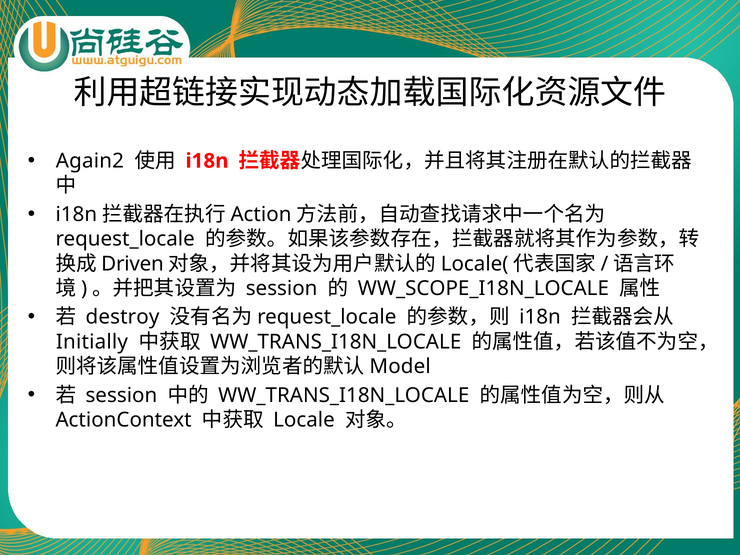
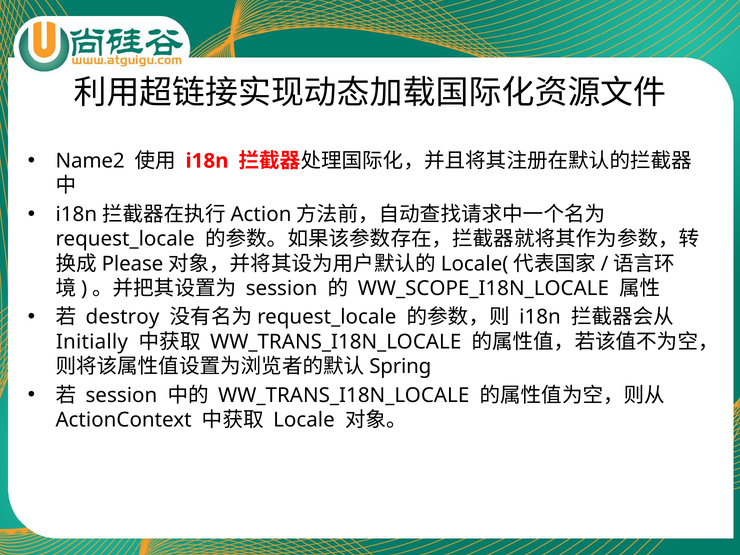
Again2: Again2 -> Name2
Driven: Driven -> Please
Model: Model -> Spring
